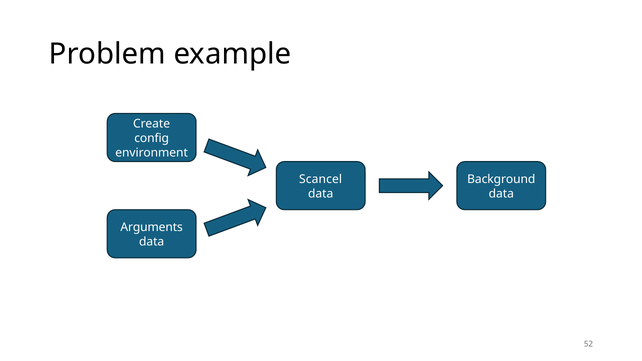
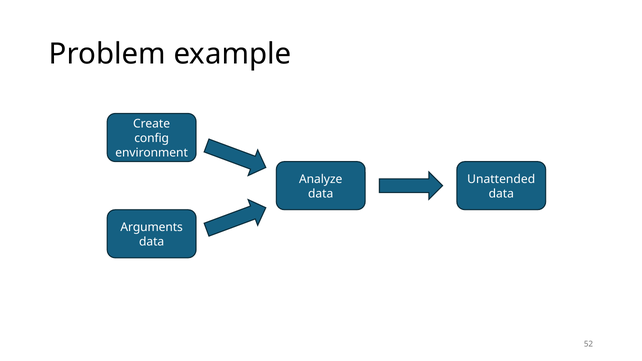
Scancel: Scancel -> Analyze
Background: Background -> Unattended
